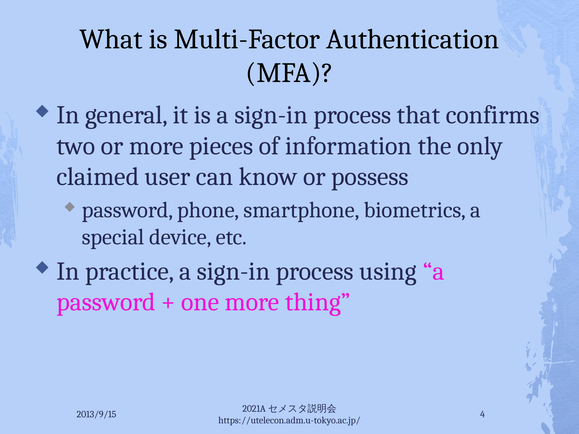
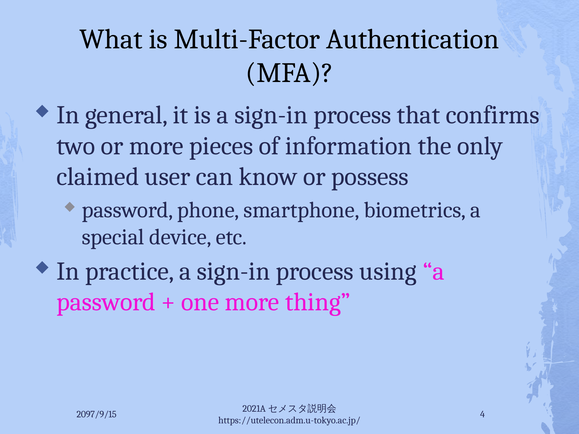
2013/9/15: 2013/9/15 -> 2097/9/15
